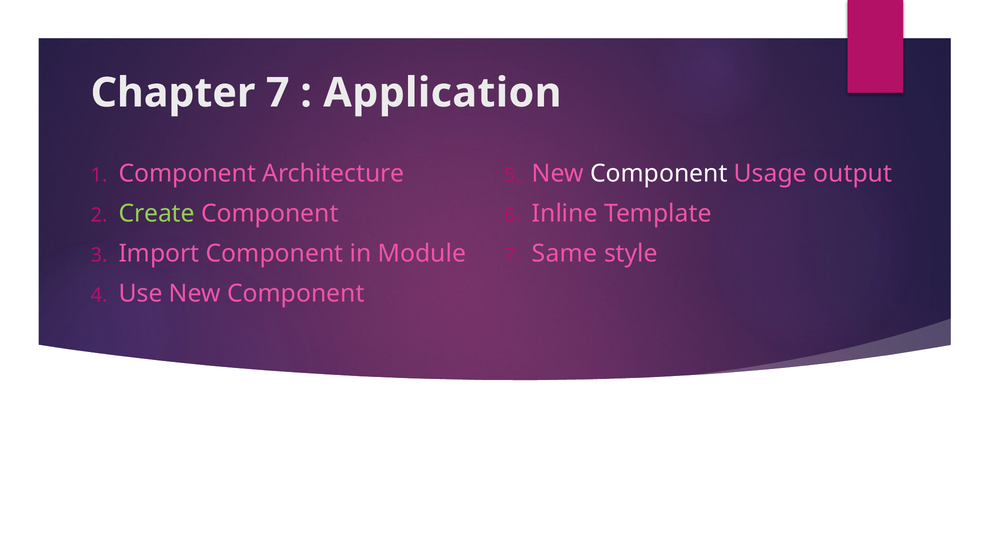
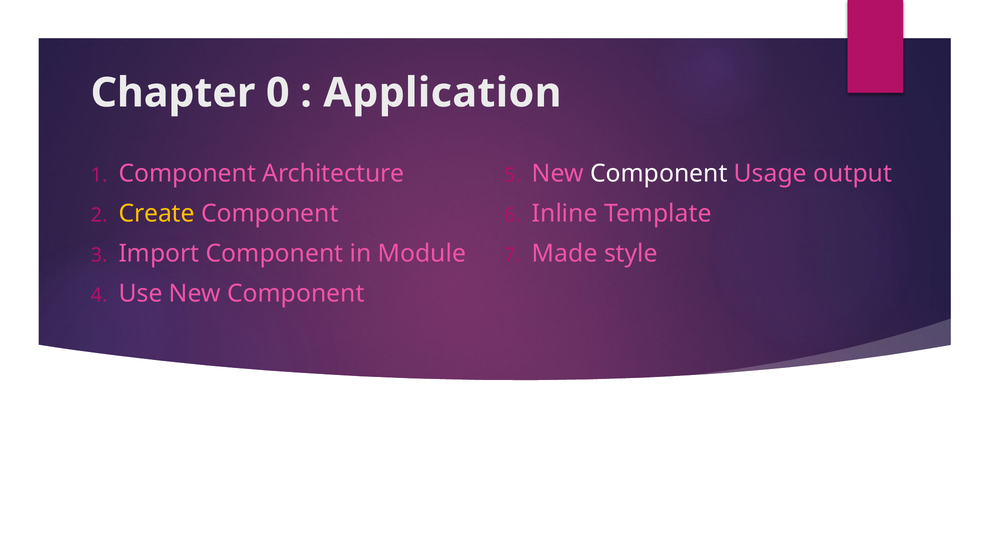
Chapter 7: 7 -> 0
Create colour: light green -> yellow
Same: Same -> Made
